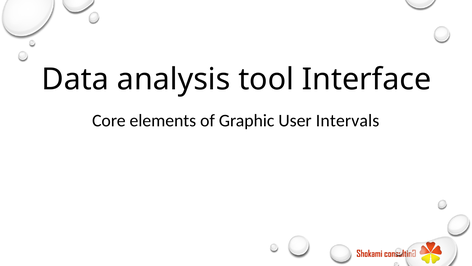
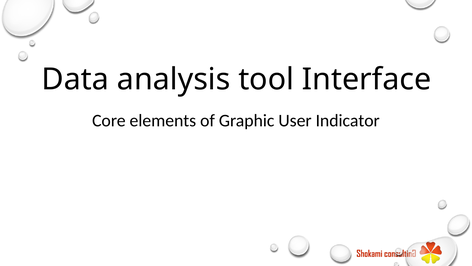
Intervals: Intervals -> Indicator
